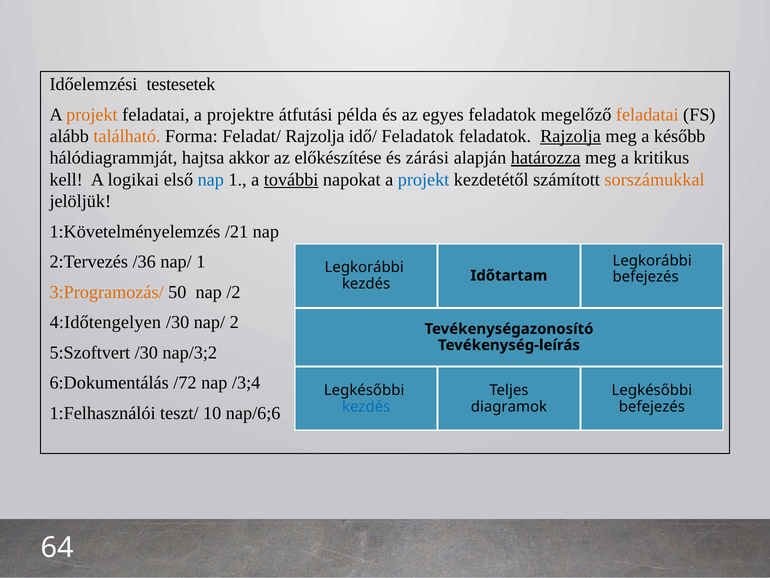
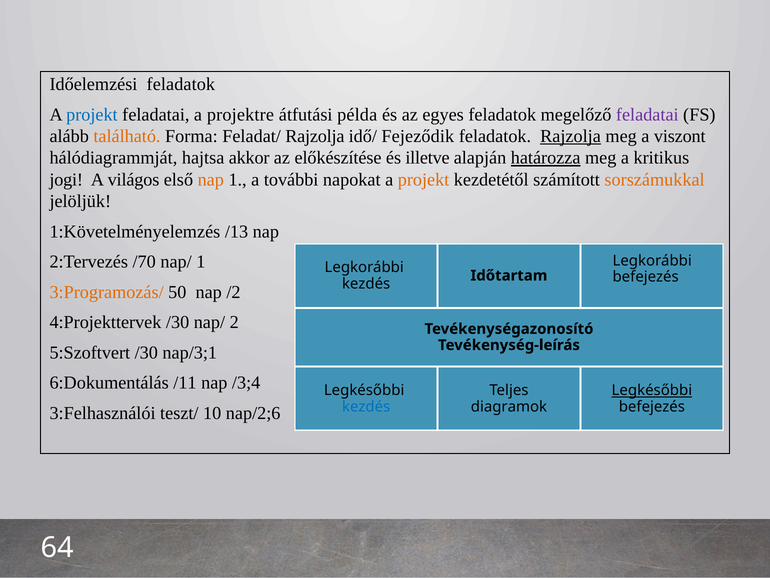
Időelemzési testesetek: testesetek -> feladatok
projekt at (92, 114) colour: orange -> blue
feladatai at (647, 114) colour: orange -> purple
idő/ Feladatok: Feladatok -> Fejeződik
később: később -> viszont
zárási: zárási -> illetve
kell: kell -> jogi
logikai: logikai -> világos
nap at (211, 179) colour: blue -> orange
további underline: present -> none
projekt at (424, 179) colour: blue -> orange
/21: /21 -> /13
/36: /36 -> /70
4:Időtengelyen: 4:Időtengelyen -> 4:Projekttervek
nap/3;2: nap/3;2 -> nap/3;1
/72: /72 -> /11
Legkésőbbi at (652, 390) underline: none -> present
1:Felhasználói: 1:Felhasználói -> 3:Felhasználói
nap/6;6: nap/6;6 -> nap/2;6
